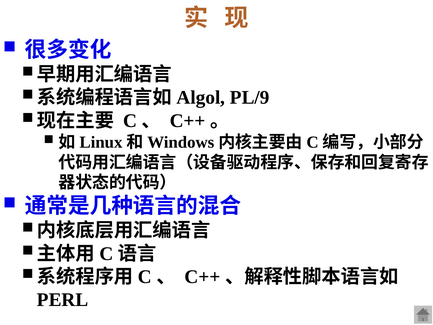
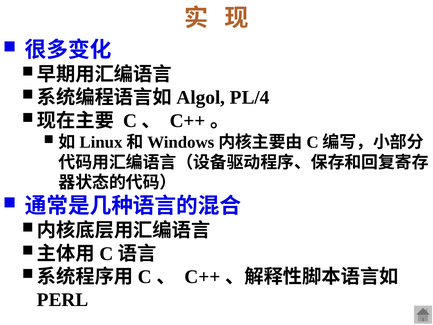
PL/9: PL/9 -> PL/4
